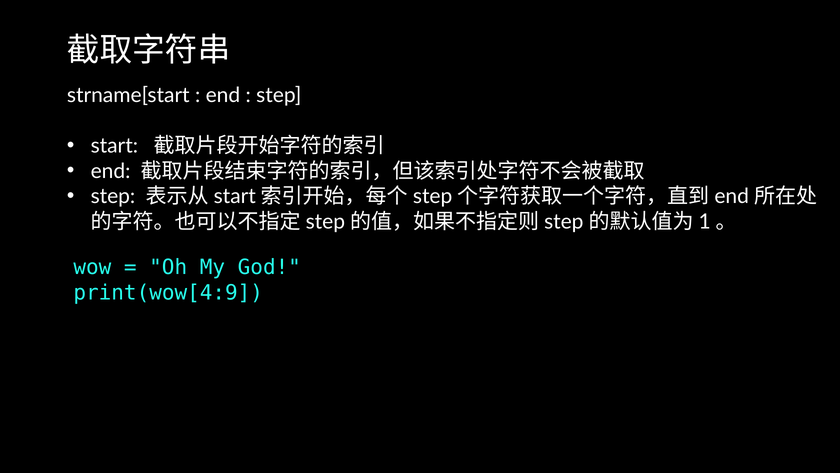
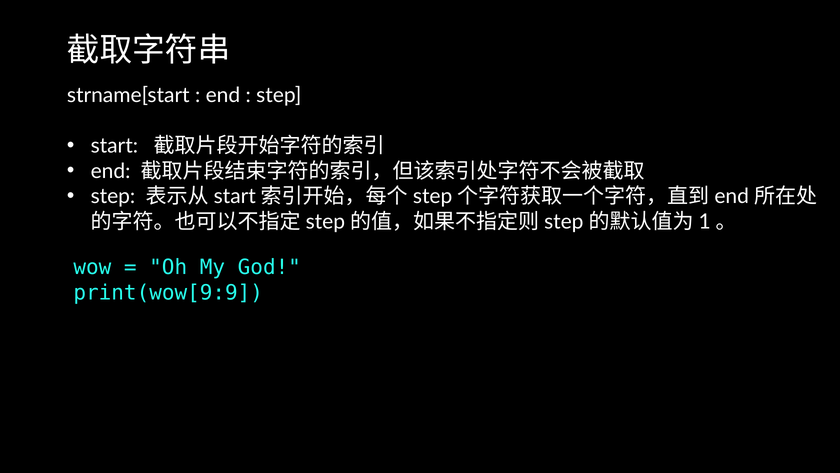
print(wow[4:9: print(wow[4:9 -> print(wow[9:9
